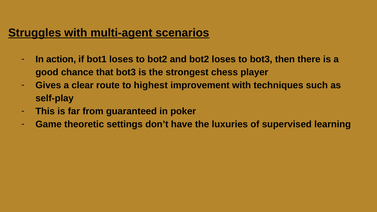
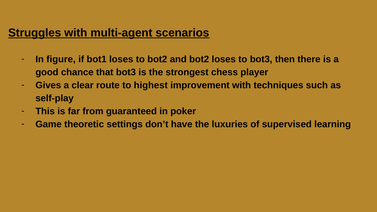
action: action -> figure
